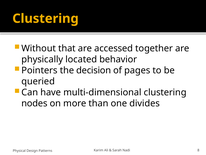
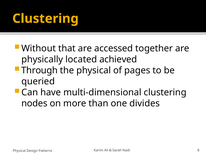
behavior: behavior -> achieved
Pointers: Pointers -> Through
the decision: decision -> physical
